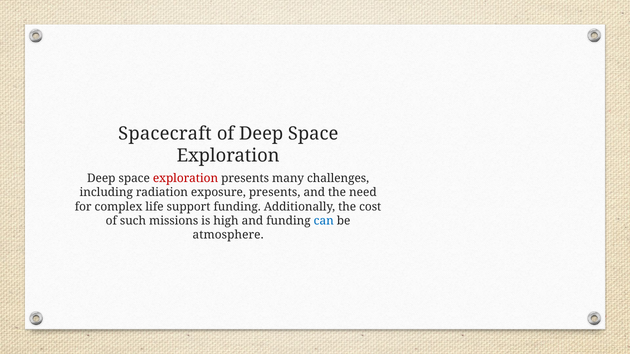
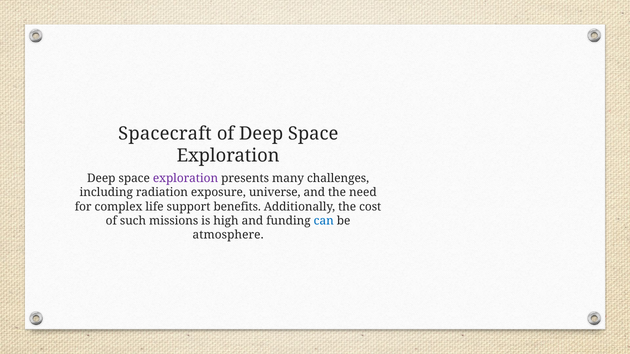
exploration at (186, 178) colour: red -> purple
exposure presents: presents -> universe
support funding: funding -> benefits
